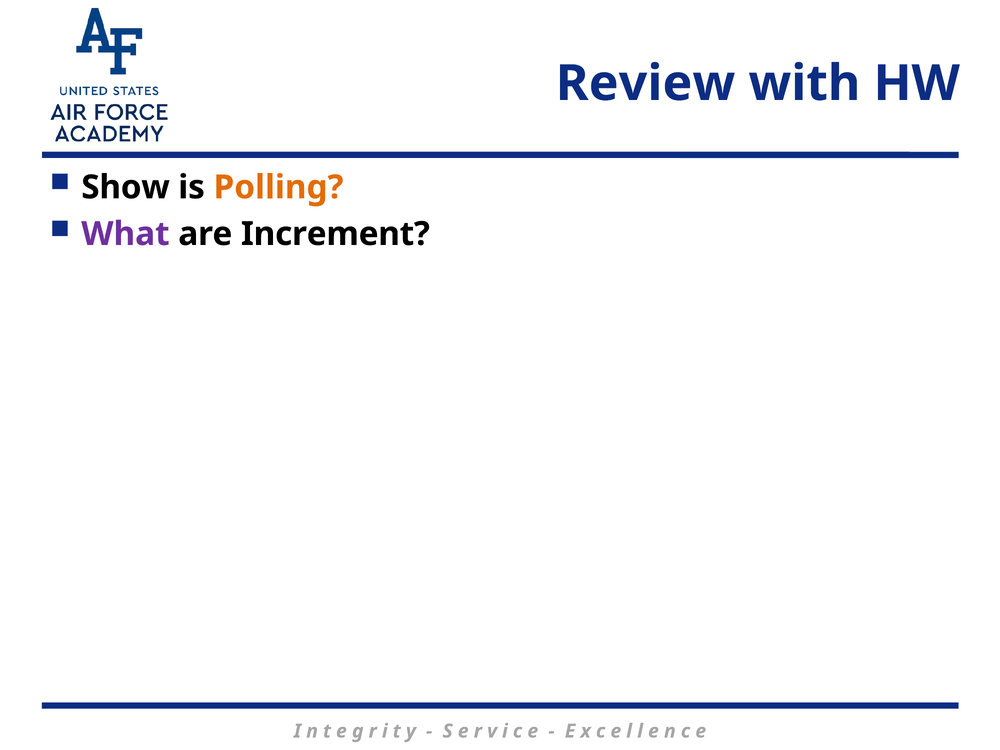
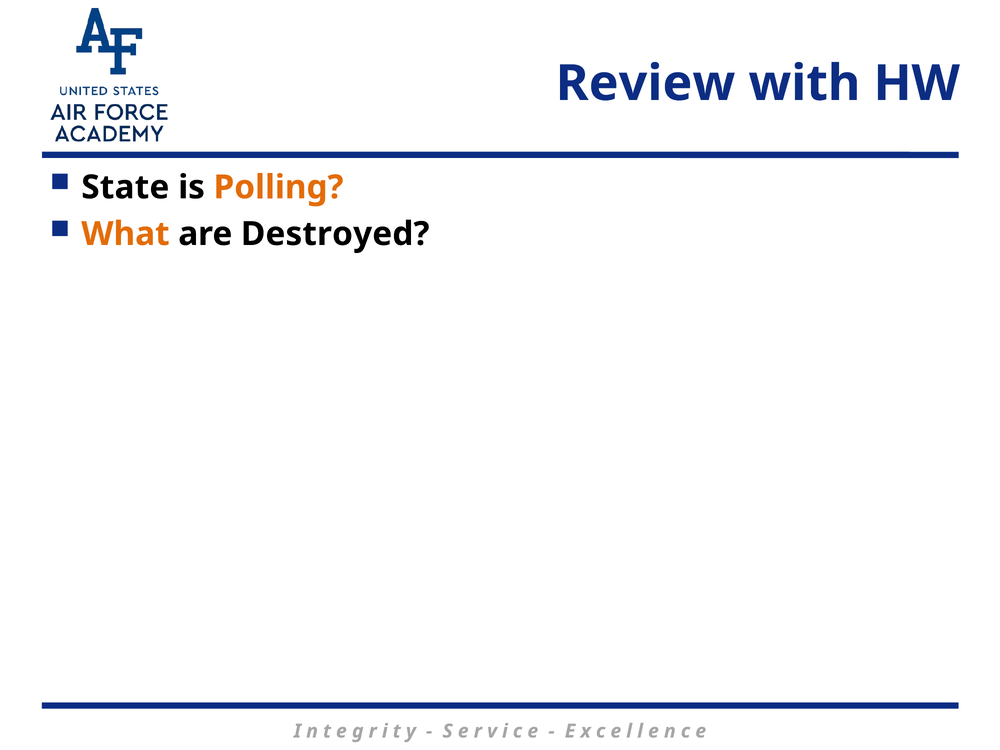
Show: Show -> State
What colour: purple -> orange
Increment: Increment -> Destroyed
